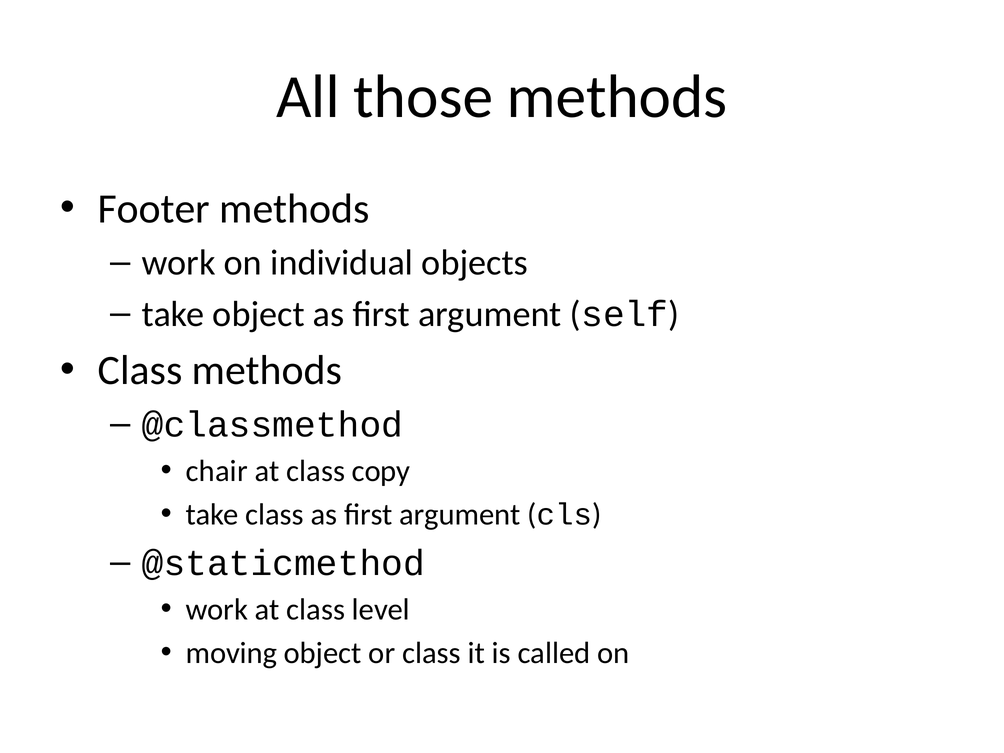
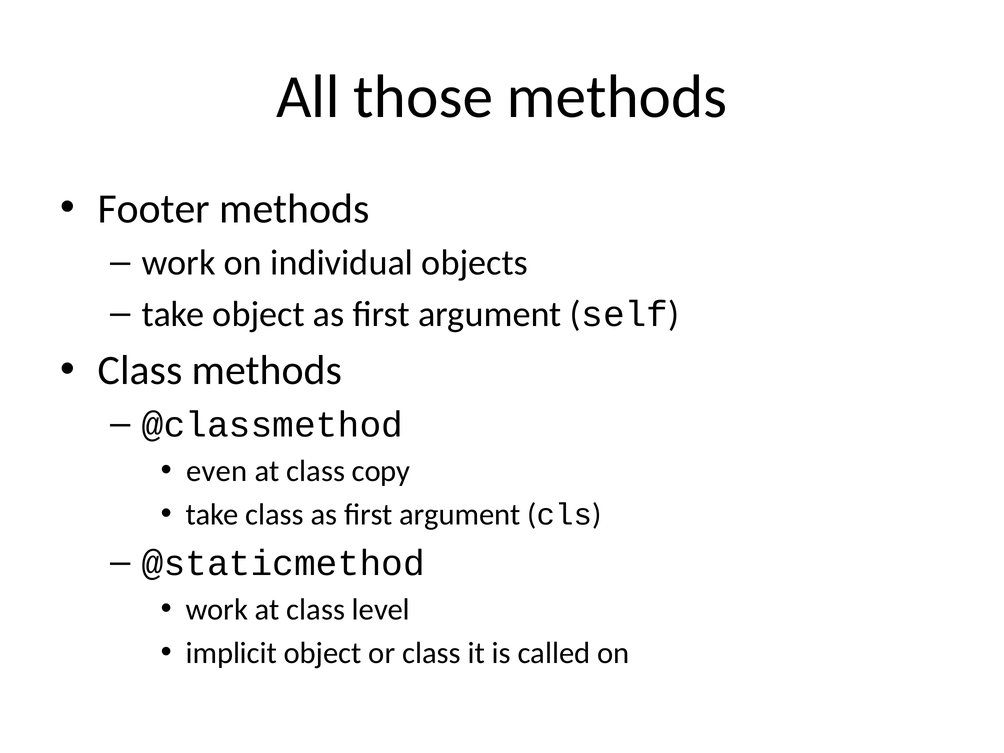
chair: chair -> even
moving: moving -> implicit
